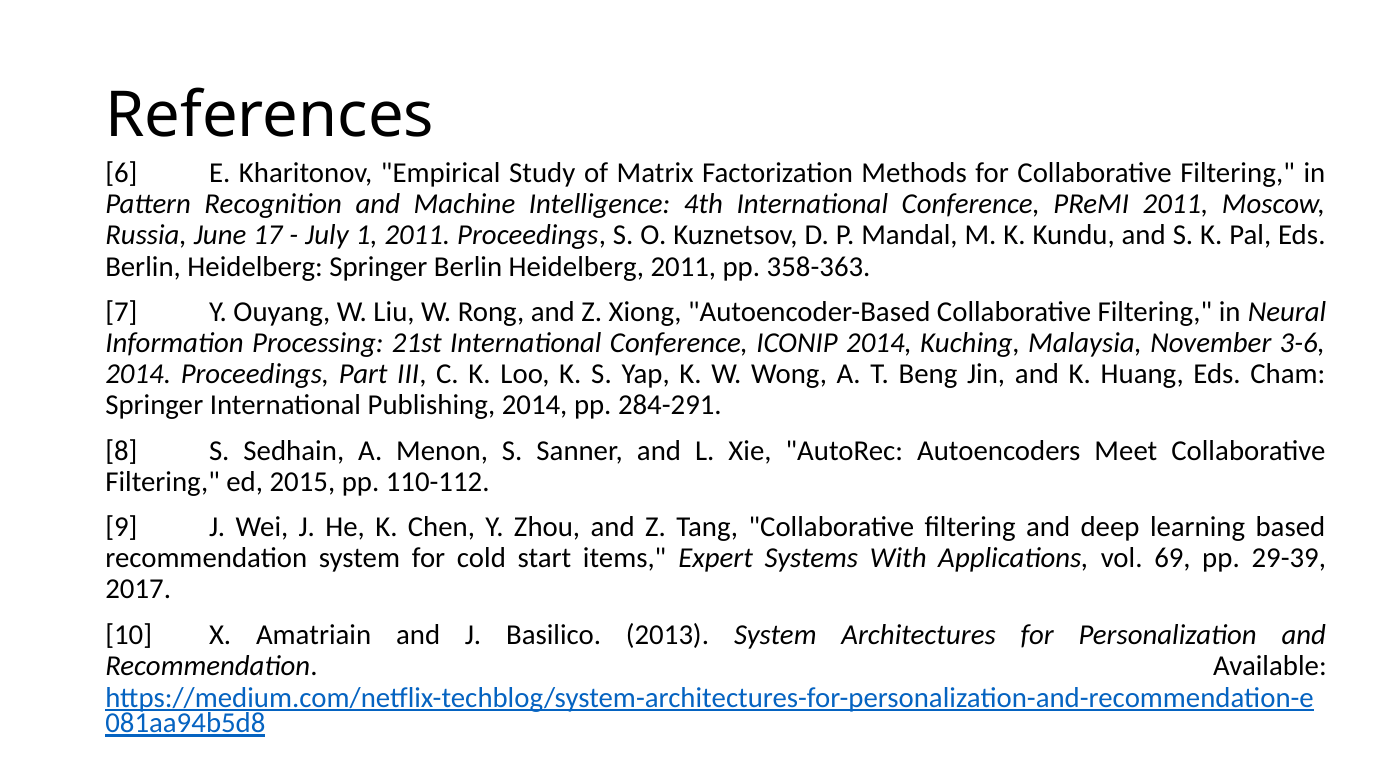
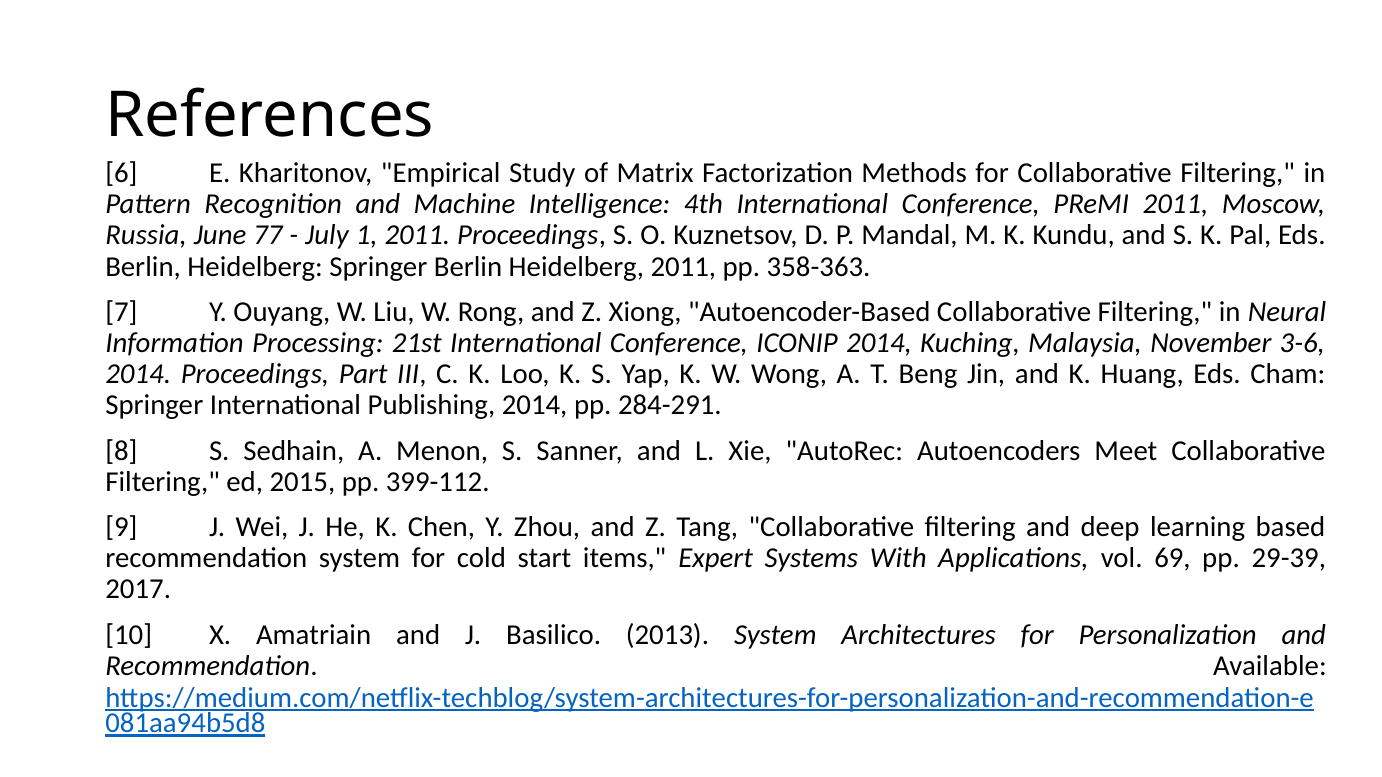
17: 17 -> 77
110-112: 110-112 -> 399-112
